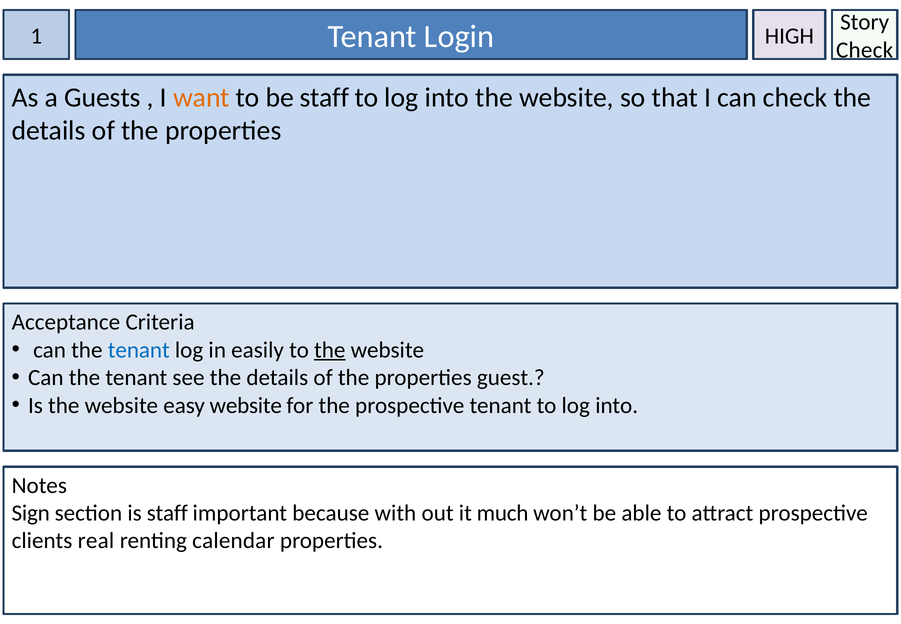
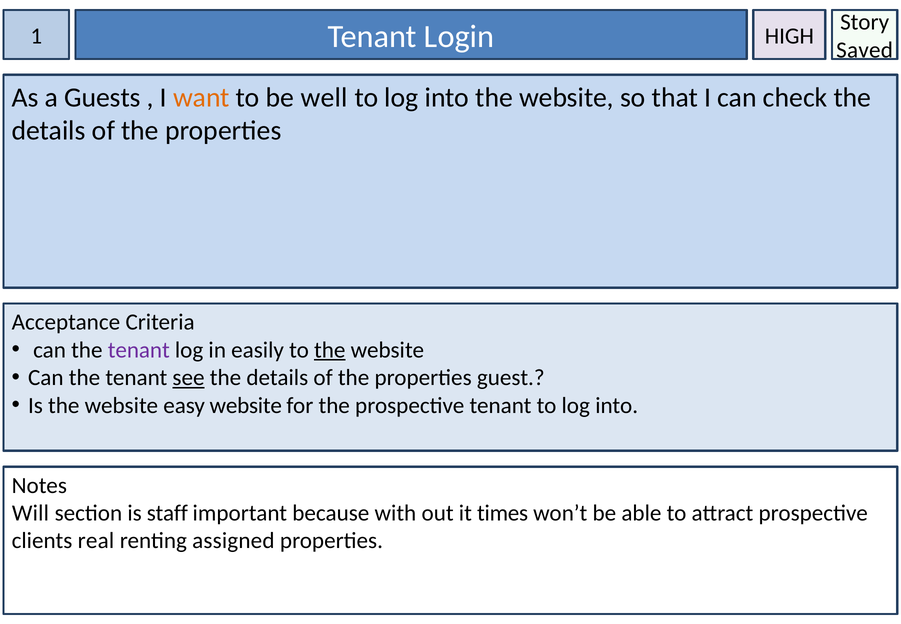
Check at (865, 50): Check -> Saved
be staff: staff -> well
tenant at (139, 350) colour: blue -> purple
see underline: none -> present
Sign: Sign -> Will
much: much -> times
calendar: calendar -> assigned
